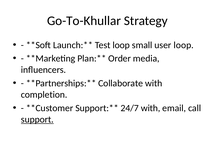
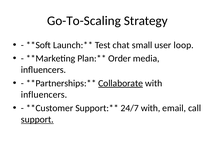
Go-To-Khullar: Go-To-Khullar -> Go-To-Scaling
Test loop: loop -> chat
Collaborate underline: none -> present
completion at (44, 95): completion -> influencers
